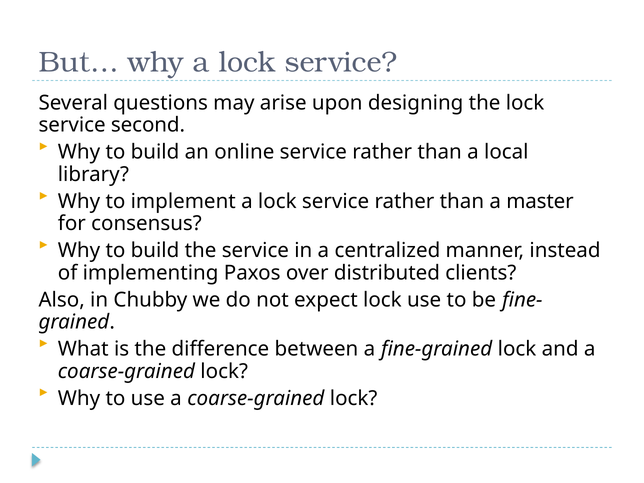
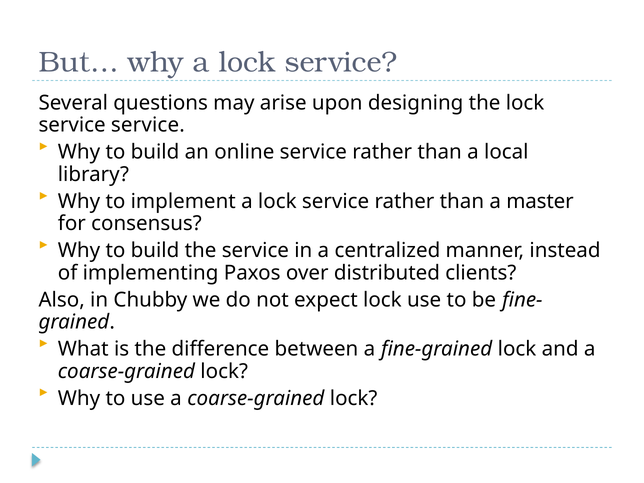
service second: second -> service
